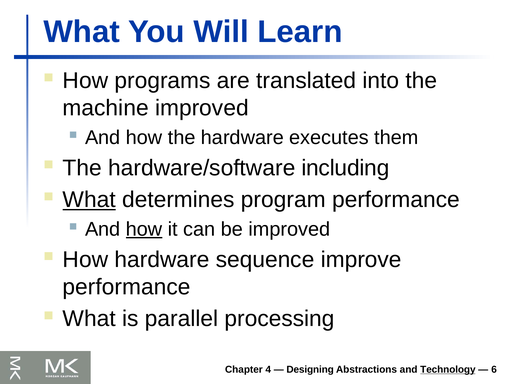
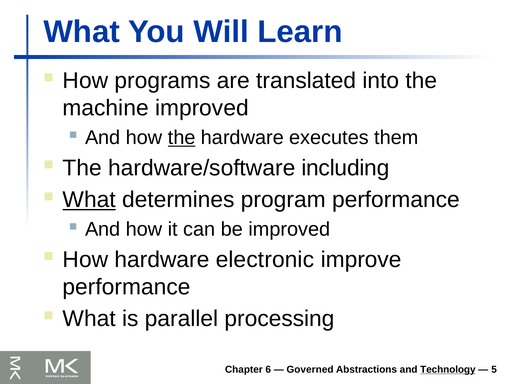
the at (182, 138) underline: none -> present
how at (144, 229) underline: present -> none
sequence: sequence -> electronic
4: 4 -> 6
Designing: Designing -> Governed
6: 6 -> 5
